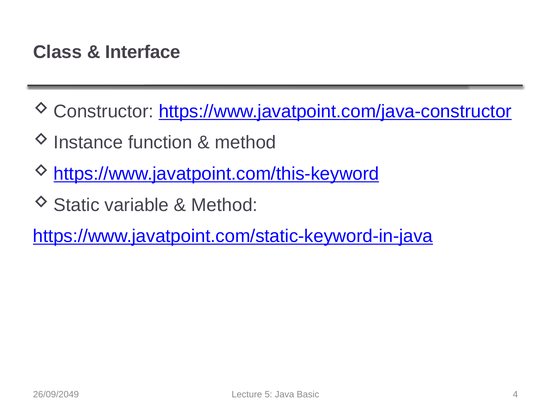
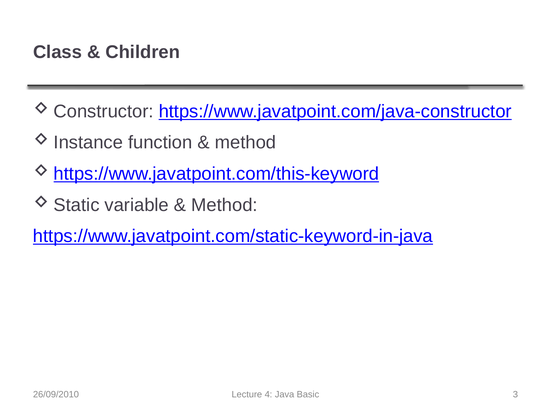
Interface: Interface -> Children
26/09/2049: 26/09/2049 -> 26/09/2010
5: 5 -> 4
4: 4 -> 3
